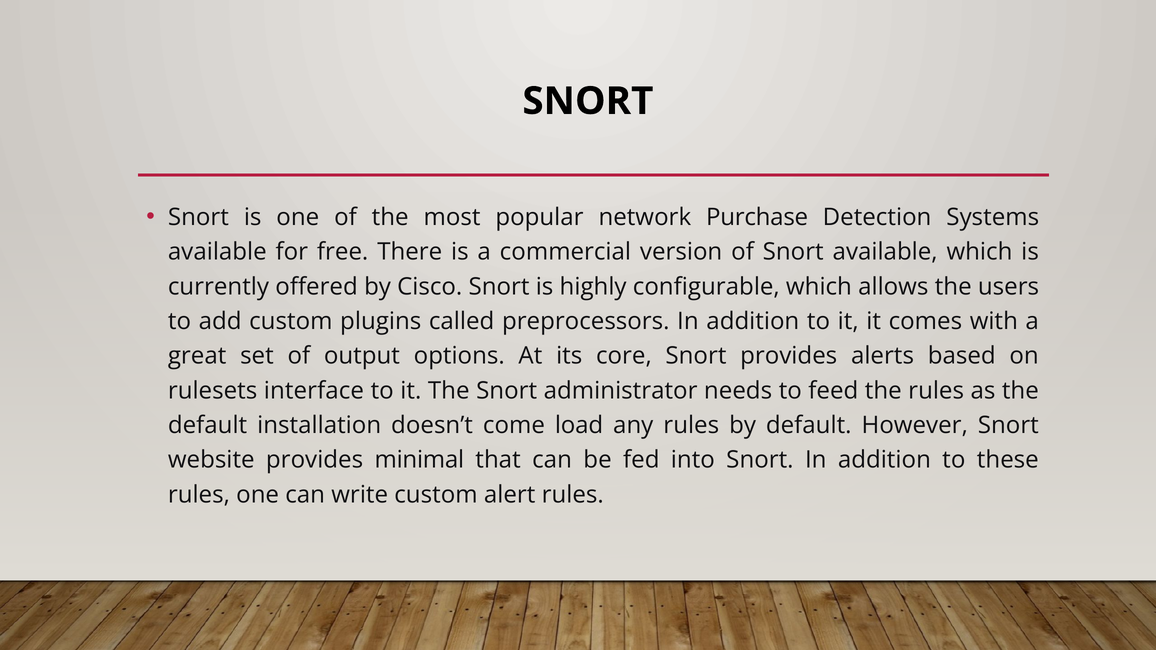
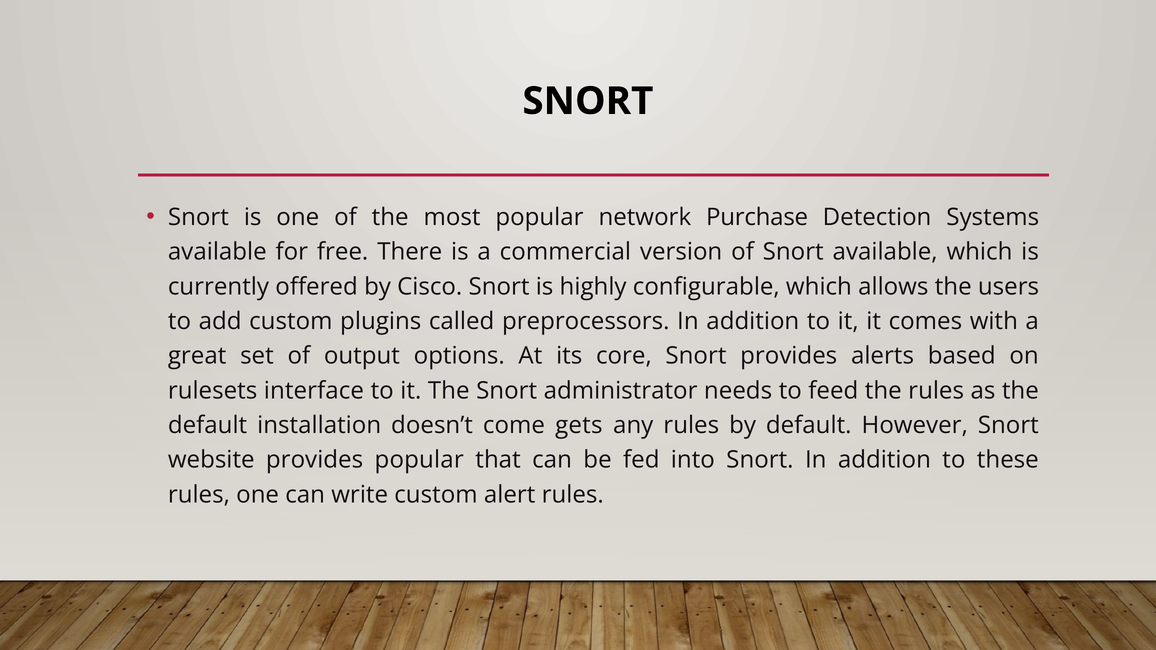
load: load -> gets
provides minimal: minimal -> popular
